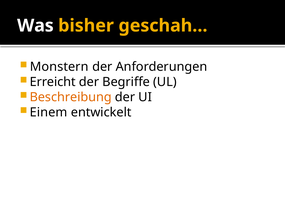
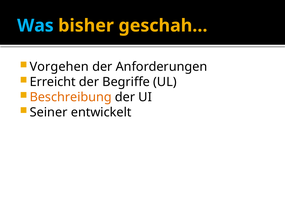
Was colour: white -> light blue
Monstern: Monstern -> Vorgehen
Einem: Einem -> Seiner
